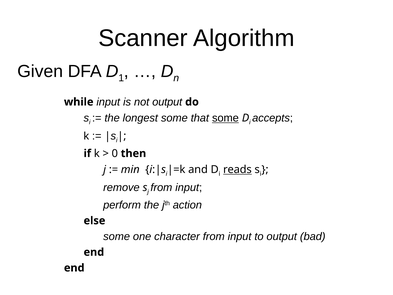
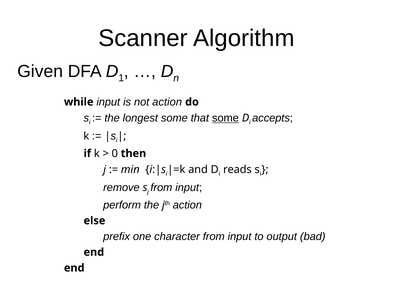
not output: output -> action
reads underline: present -> none
some at (117, 236): some -> prefix
